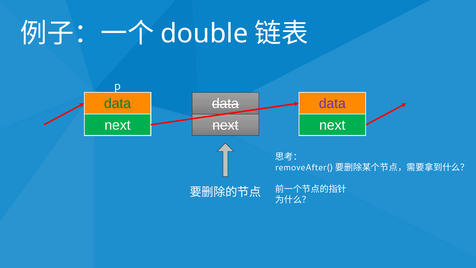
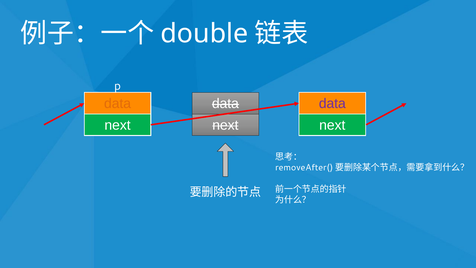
data at (118, 103) colour: green -> orange
